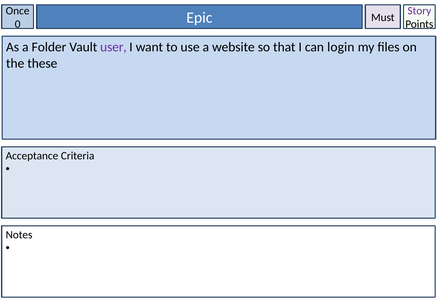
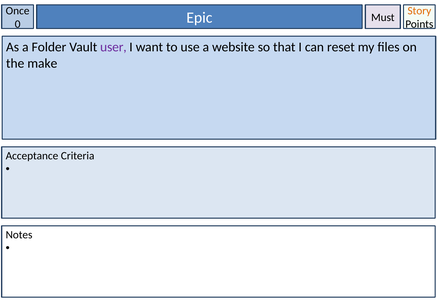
Story colour: purple -> orange
login: login -> reset
these: these -> make
